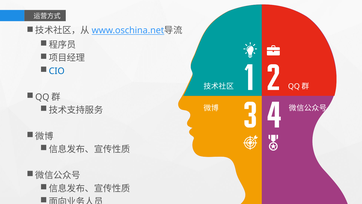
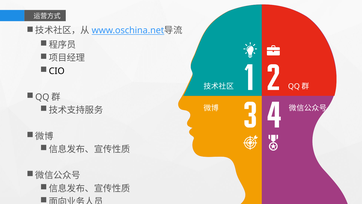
CIO colour: blue -> black
